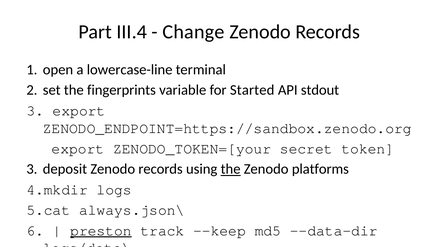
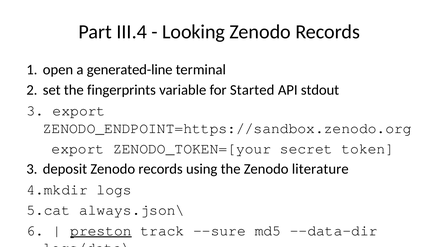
Change: Change -> Looking
lowercase-line: lowercase-line -> generated-line
the at (231, 169) underline: present -> none
platforms: platforms -> literature
--keep: --keep -> --sure
